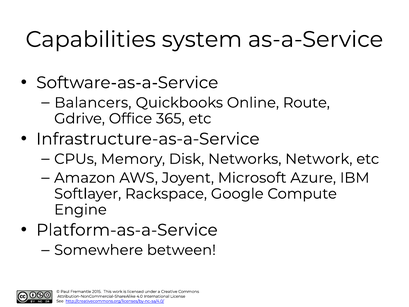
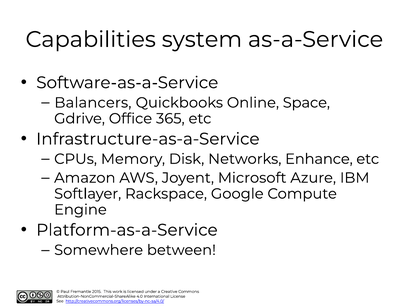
Route: Route -> Space
Network: Network -> Enhance
